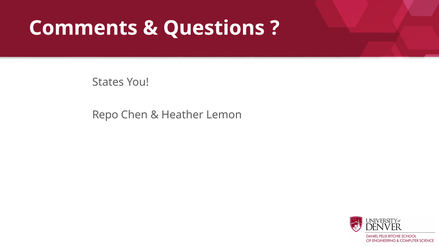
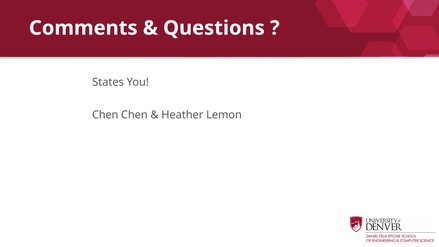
Repo at (105, 115): Repo -> Chen
